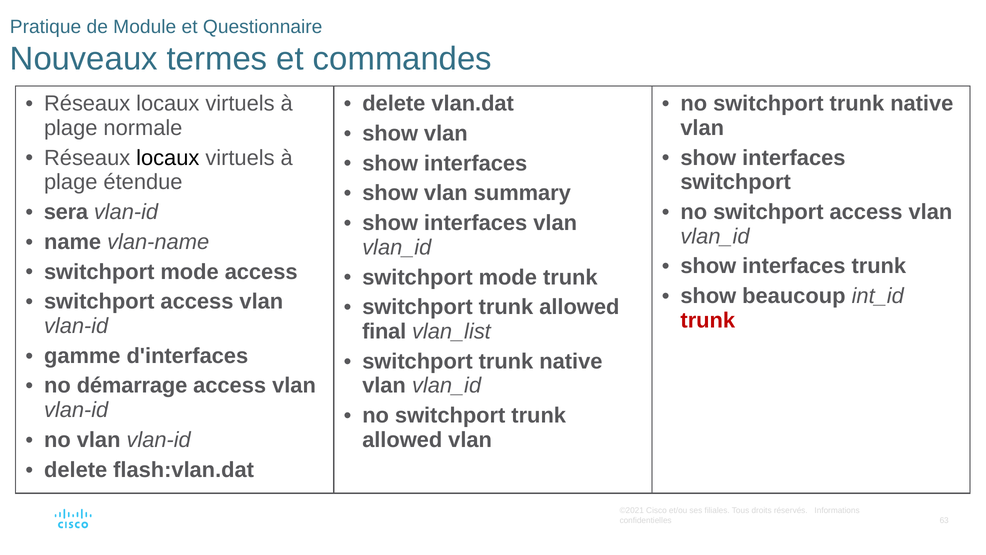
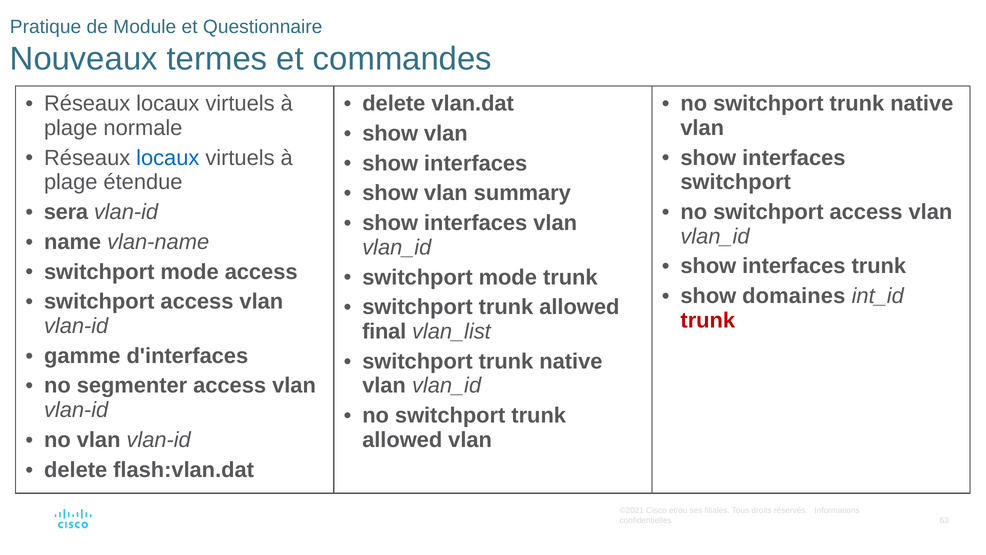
locaux at (168, 158) colour: black -> blue
beaucoup: beaucoup -> domaines
démarrage: démarrage -> segmenter
